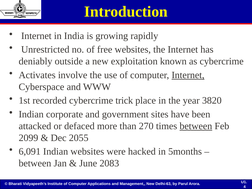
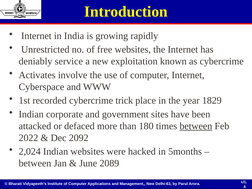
outside: outside -> service
Internet at (188, 75) underline: present -> none
3820: 3820 -> 1829
270: 270 -> 180
2099: 2099 -> 2022
2055: 2055 -> 2092
6,091: 6,091 -> 2,024
2083: 2083 -> 2089
